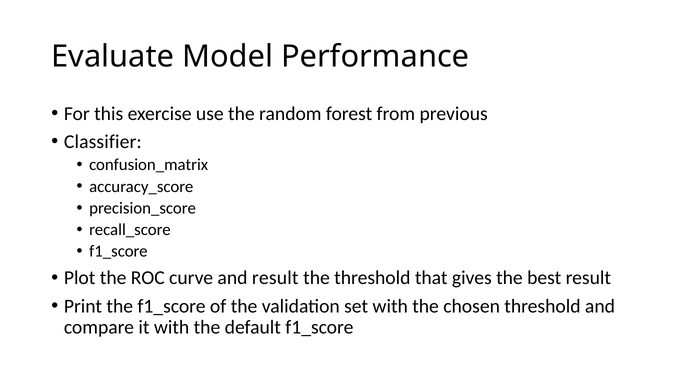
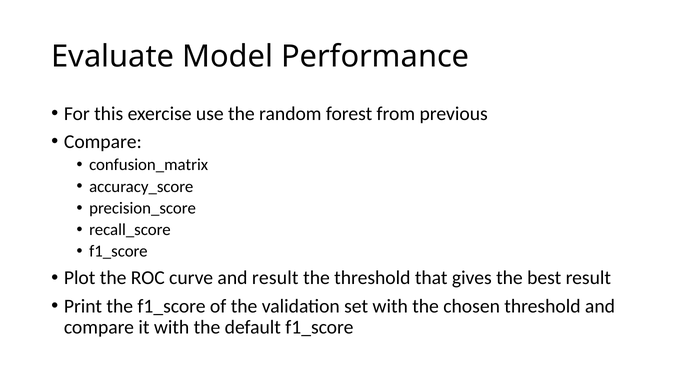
Classifier at (103, 142): Classifier -> Compare
